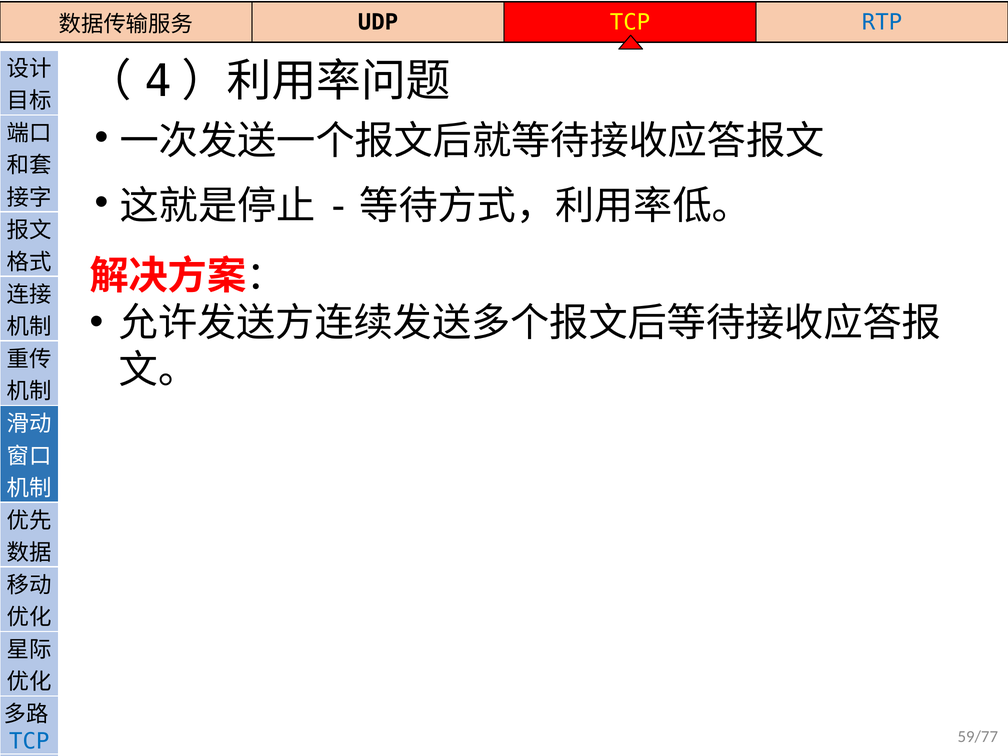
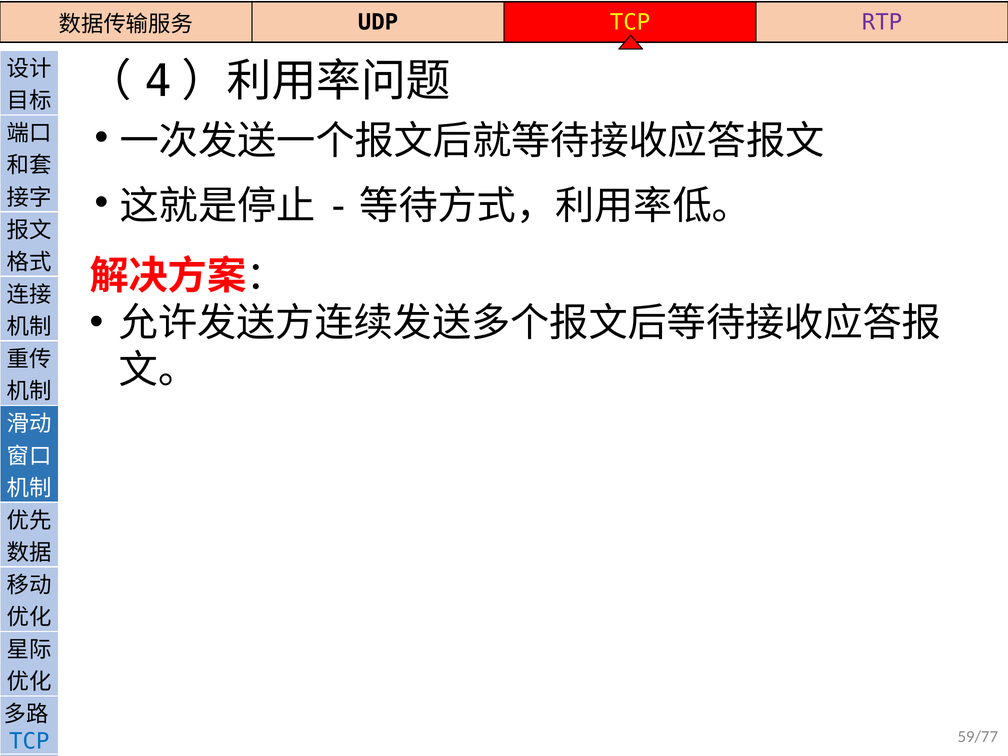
RTP colour: blue -> purple
